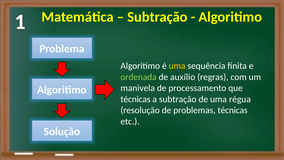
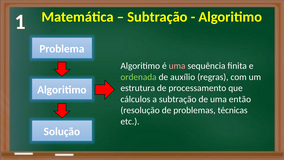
uma at (177, 66) colour: yellow -> pink
manivela: manivela -> estrutura
técnicas at (135, 99): técnicas -> cálculos
régua: régua -> então
